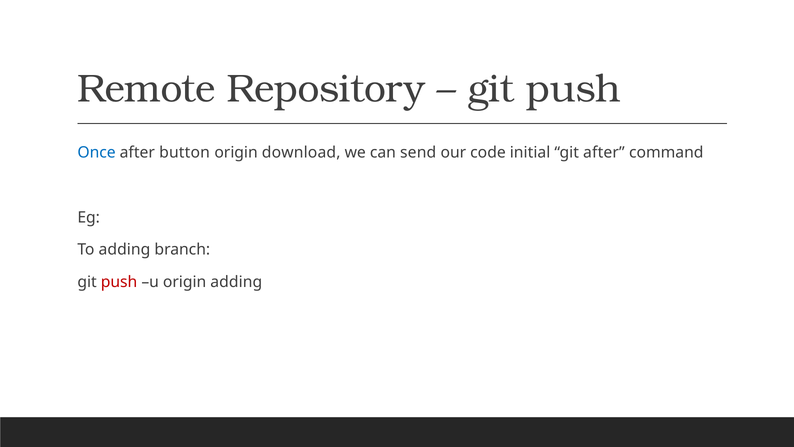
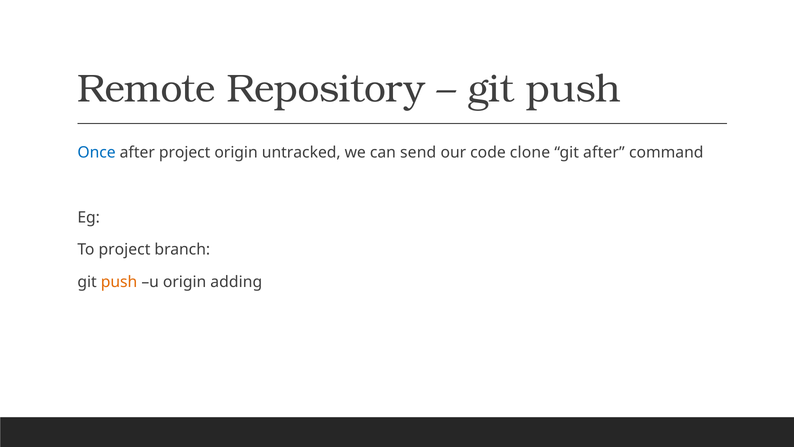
after button: button -> project
download: download -> untracked
initial: initial -> clone
To adding: adding -> project
push at (119, 282) colour: red -> orange
